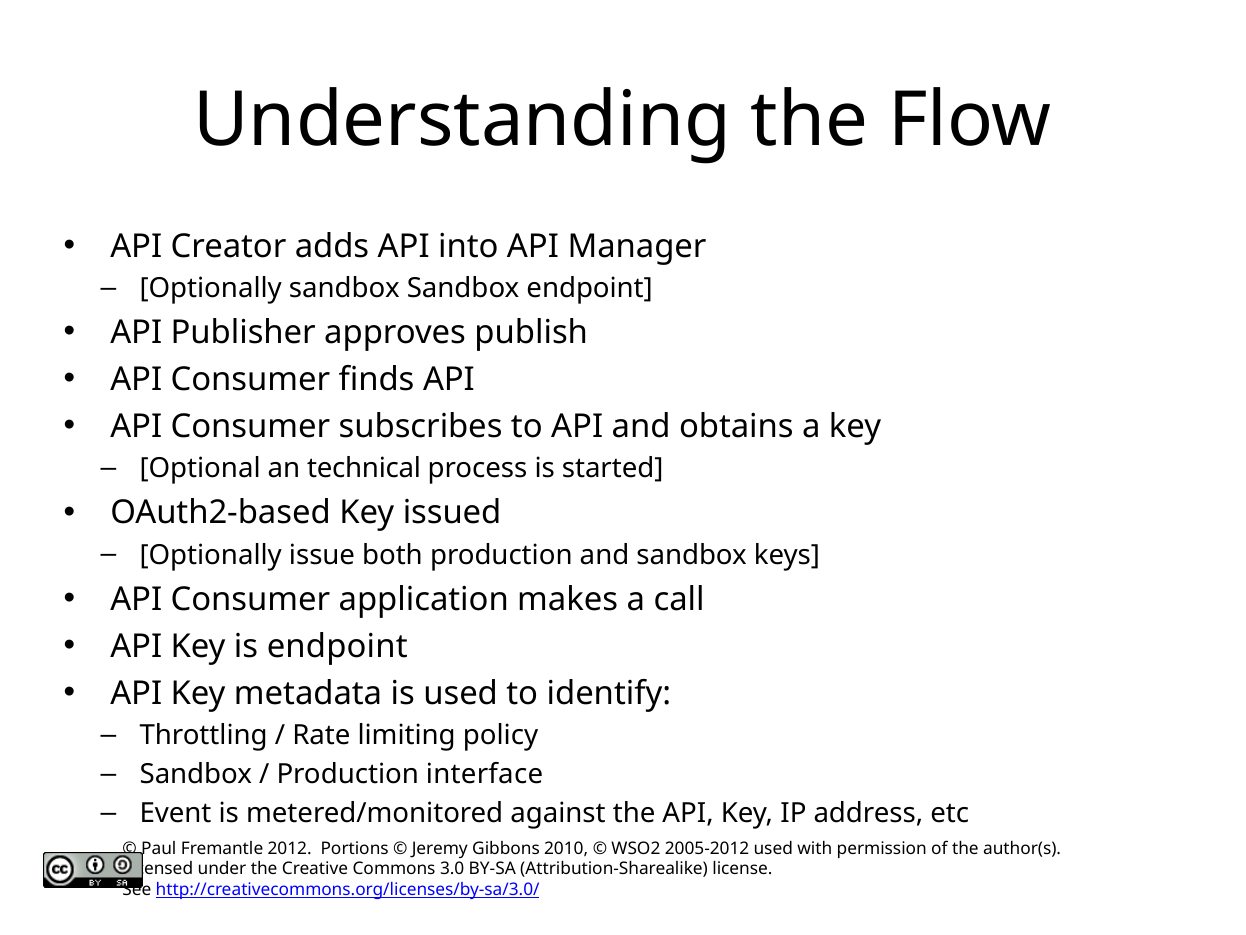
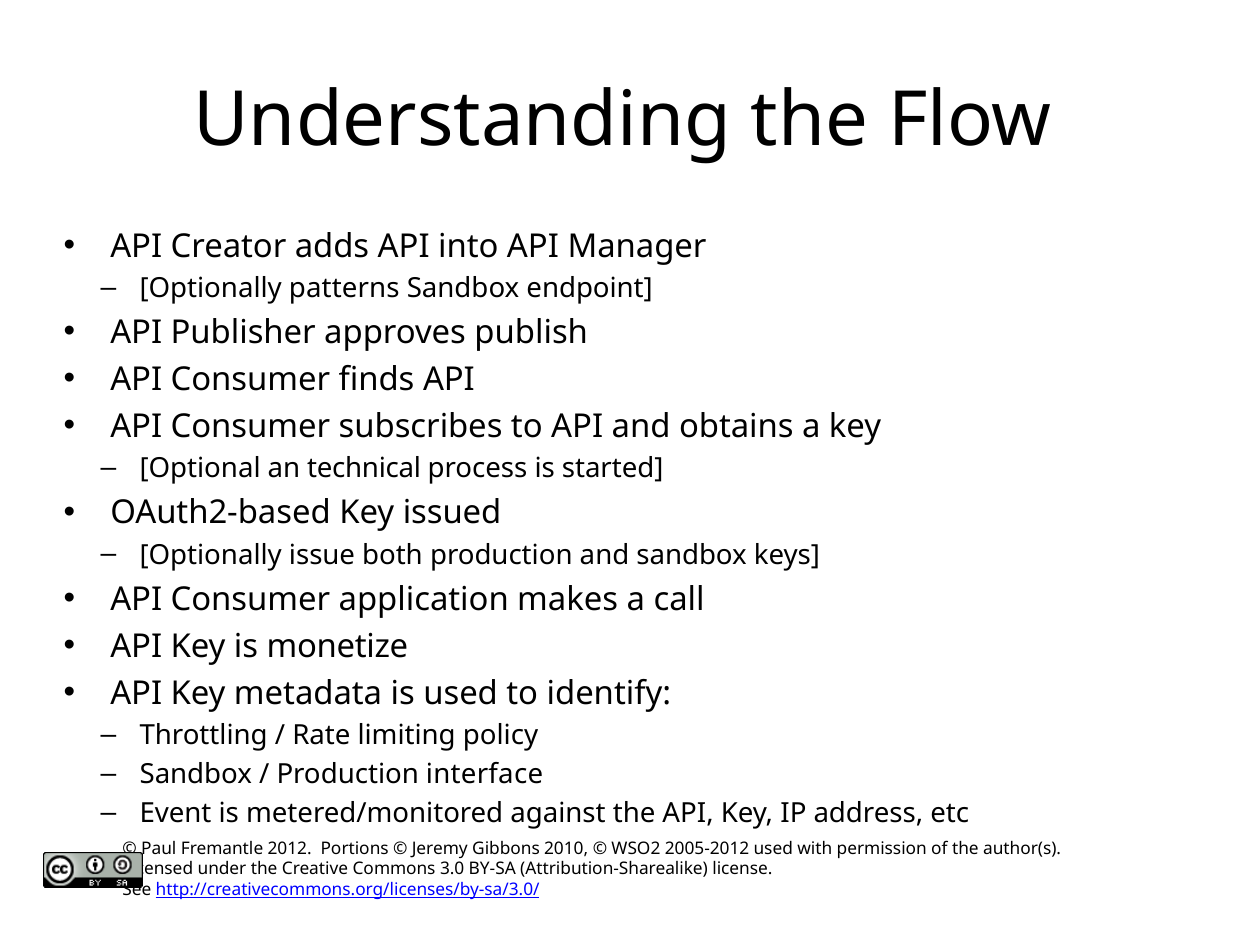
Optionally sandbox: sandbox -> patterns
is endpoint: endpoint -> monetize
